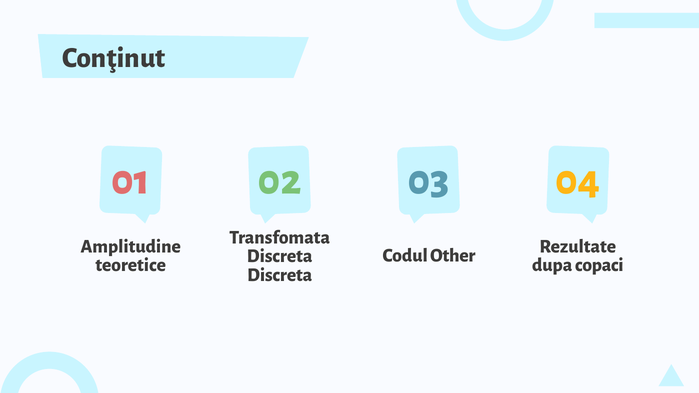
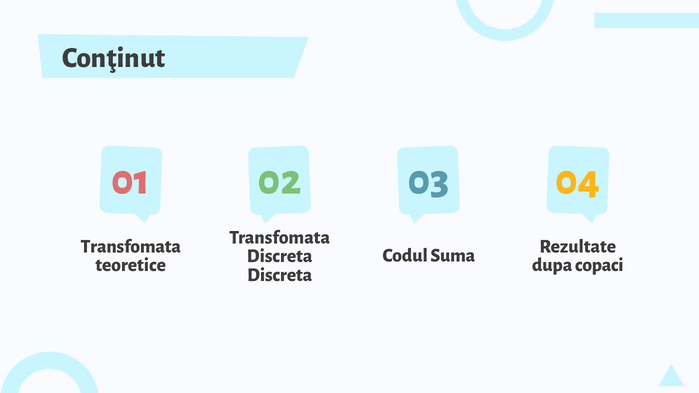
Amplitudine at (131, 246): Amplitudine -> Transfomata
Other: Other -> Suma
